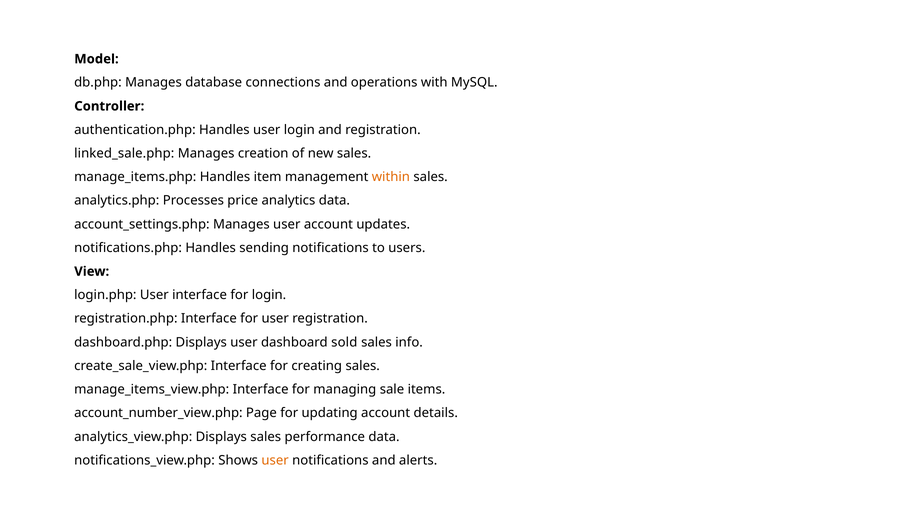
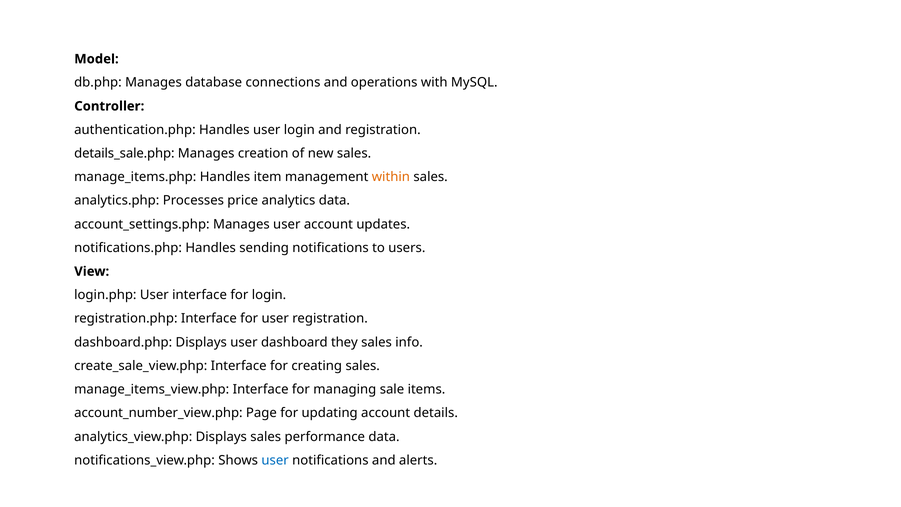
linked_sale.php: linked_sale.php -> details_sale.php
sold: sold -> they
user at (275, 460) colour: orange -> blue
